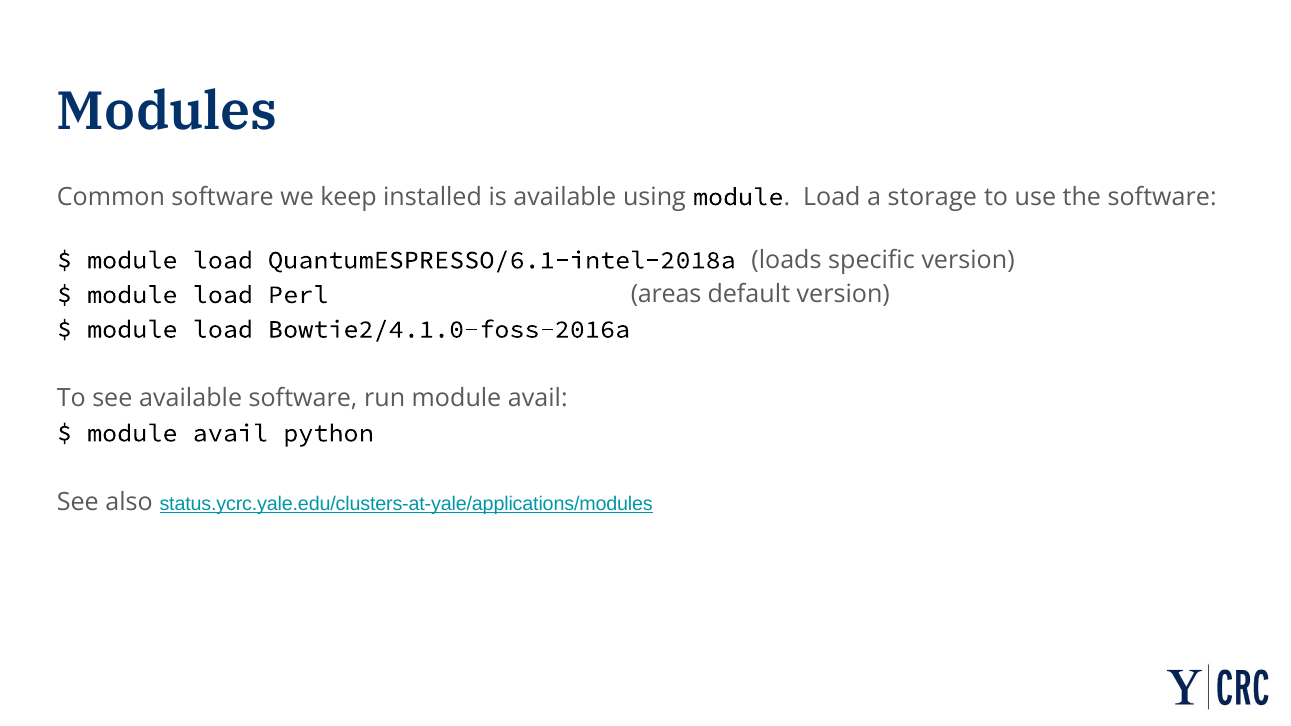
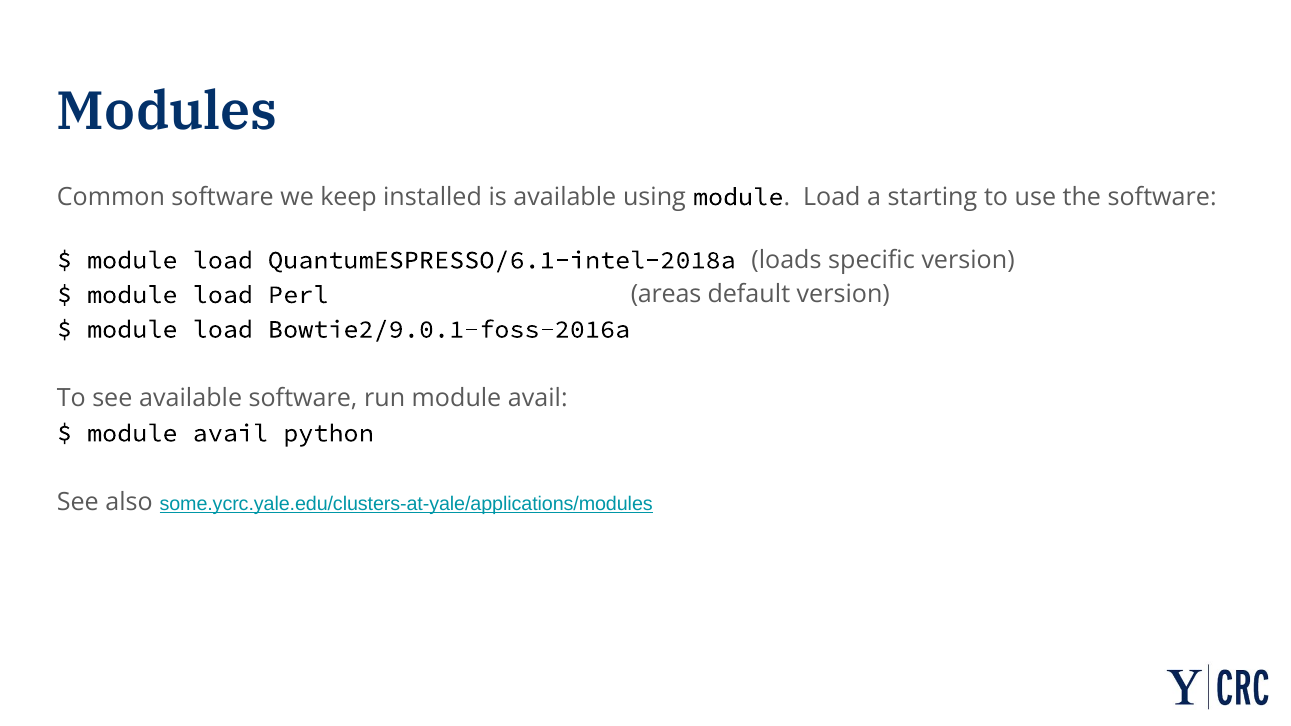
storage: storage -> starting
Bowtie2/4.1.0-foss-2016a: Bowtie2/4.1.0-foss-2016a -> Bowtie2/9.0.1-foss-2016a
status.ycrc.yale.edu/clusters-at-yale/applications/modules: status.ycrc.yale.edu/clusters-at-yale/applications/modules -> some.ycrc.yale.edu/clusters-at-yale/applications/modules
